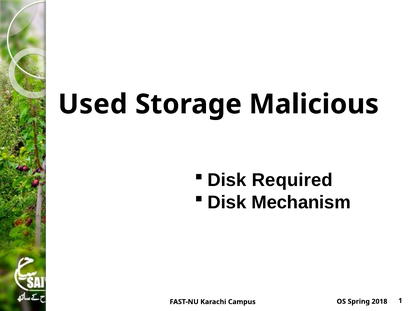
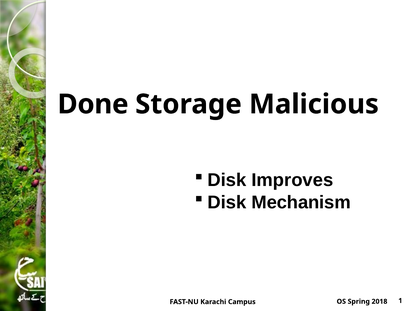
Used: Used -> Done
Required: Required -> Improves
